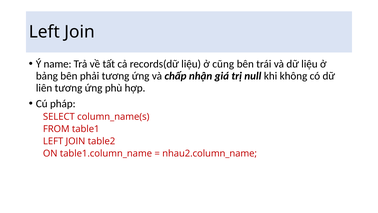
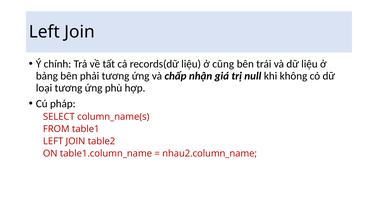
name: name -> chính
liên: liên -> loại
